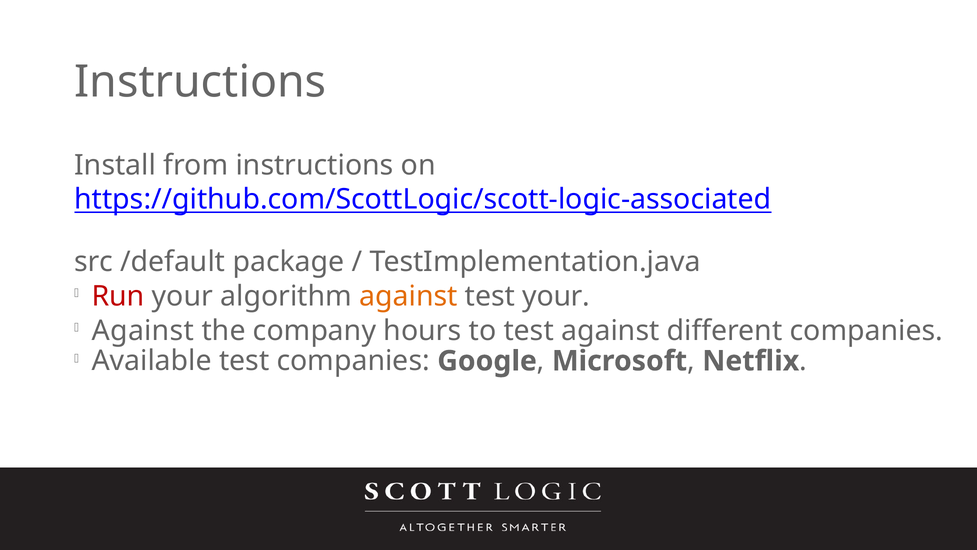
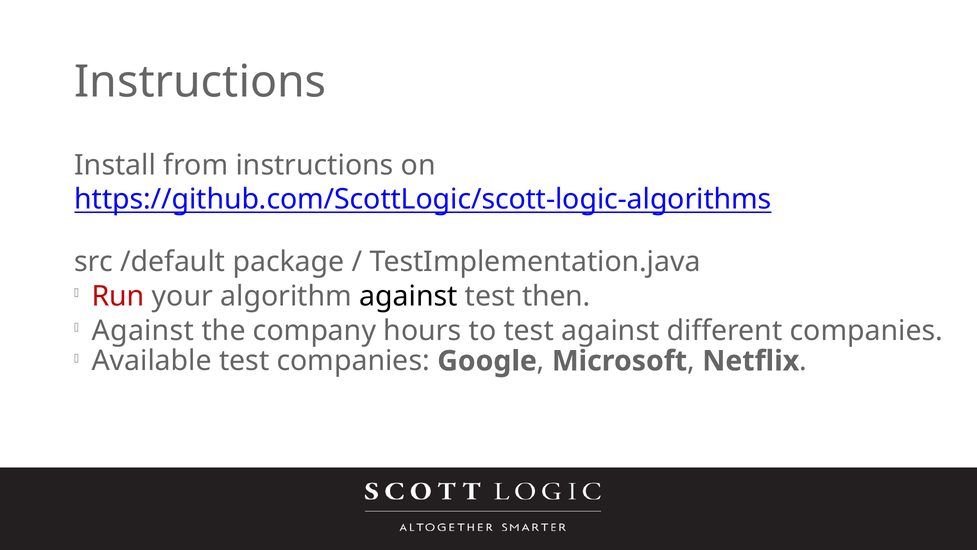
https://github.com/ScottLogic/scott-logic-associated: https://github.com/ScottLogic/scott-logic-associated -> https://github.com/ScottLogic/scott-logic-algorithms
against at (408, 296) colour: orange -> black
test your: your -> then
